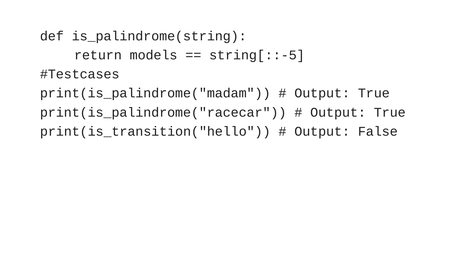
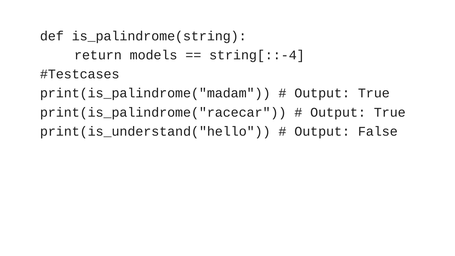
string[::-5: string[::-5 -> string[::-4
print(is_transition("hello: print(is_transition("hello -> print(is_understand("hello
